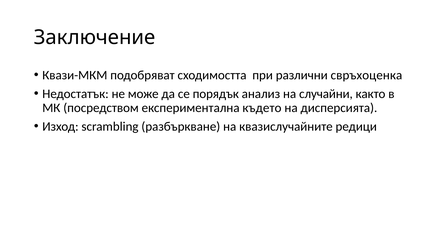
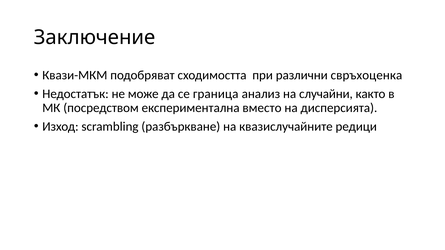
порядък: порядък -> граница
където: където -> вместо
